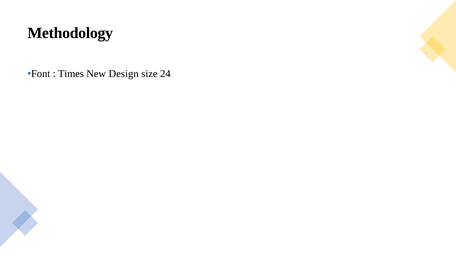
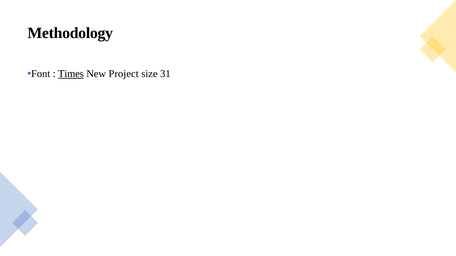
Times underline: none -> present
Design: Design -> Project
24: 24 -> 31
